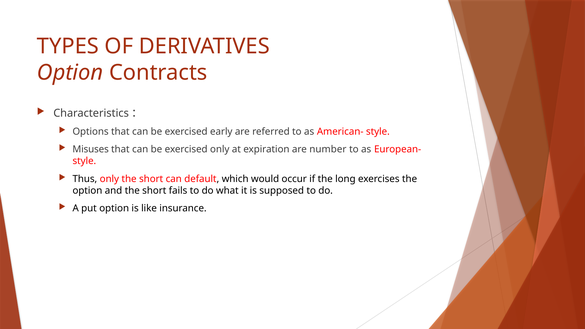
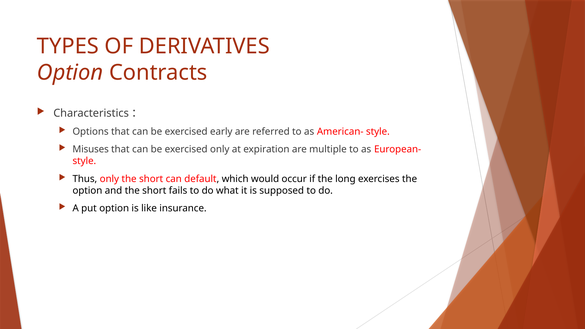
number: number -> multiple
